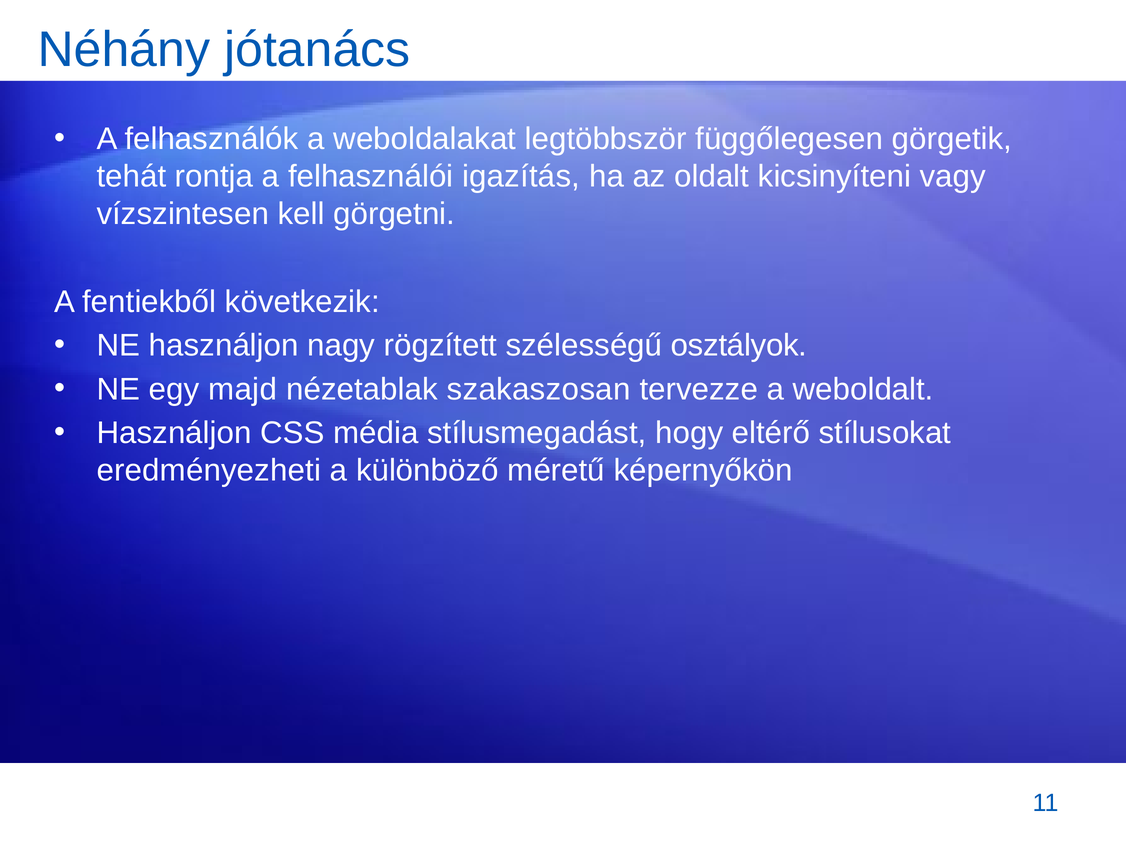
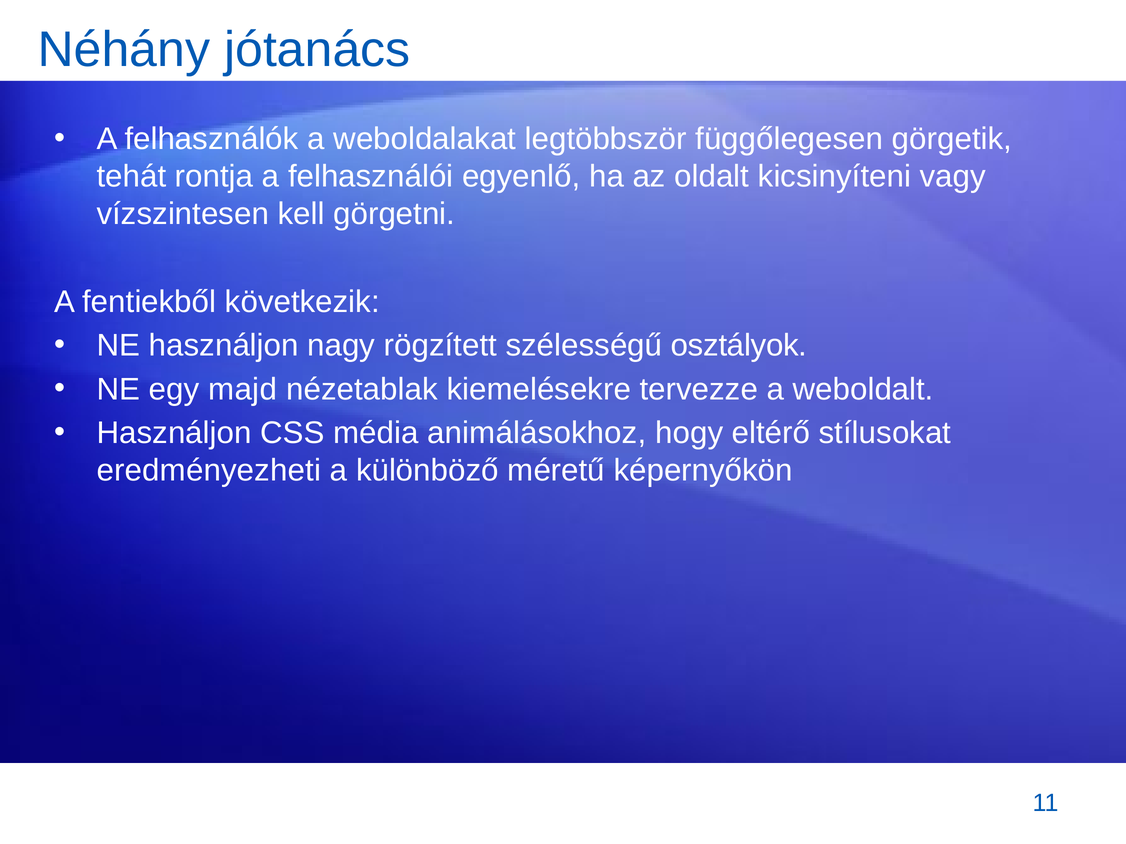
igazítás: igazítás -> egyenlő
szakaszosan: szakaszosan -> kiemelésekre
stílusmegadást: stílusmegadást -> animálásokhoz
